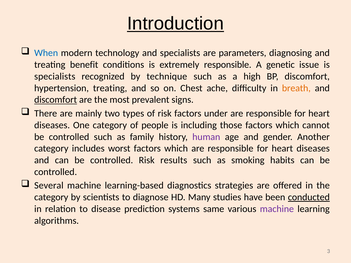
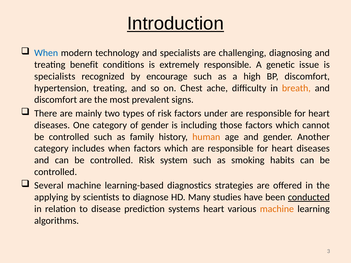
parameters: parameters -> challenging
technique: technique -> encourage
discomfort at (56, 100) underline: present -> none
of people: people -> gender
human colour: purple -> orange
includes worst: worst -> when
results: results -> system
category at (51, 197): category -> applying
systems same: same -> heart
machine at (277, 209) colour: purple -> orange
